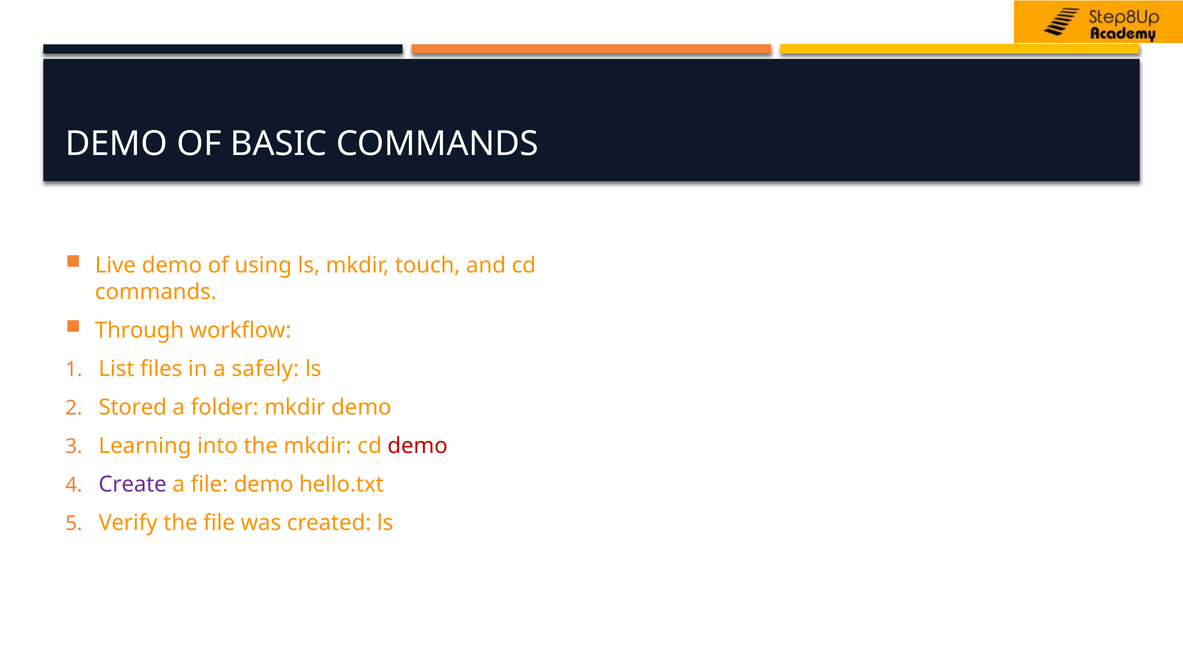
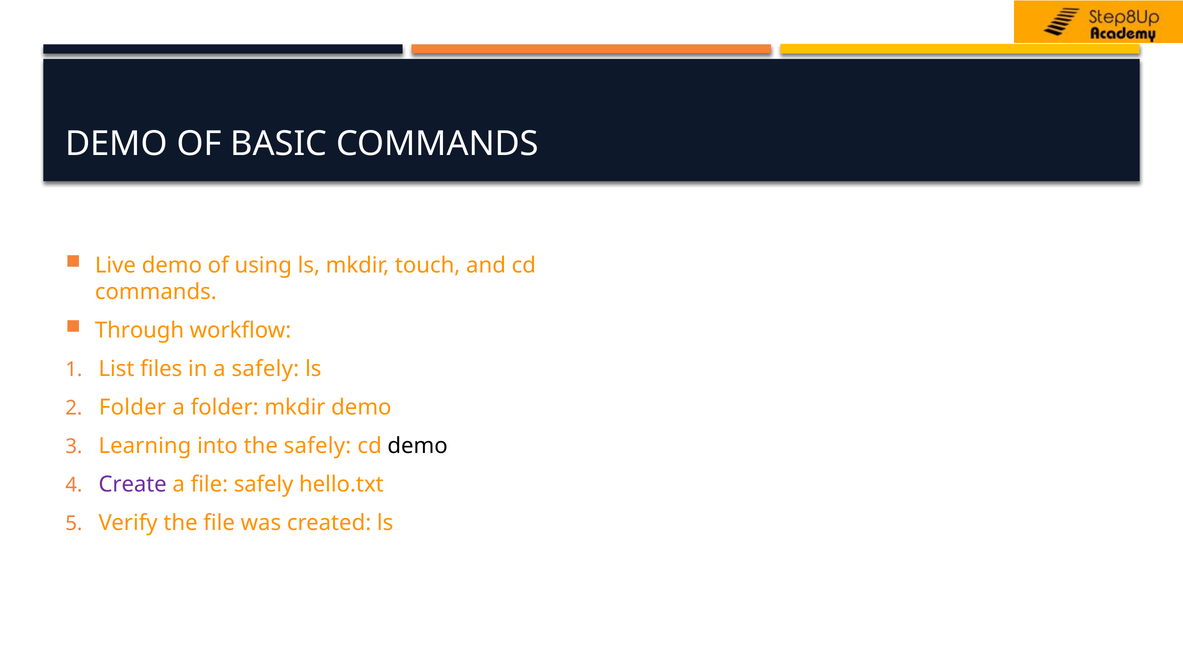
Stored at (133, 407): Stored -> Folder
the mkdir: mkdir -> safely
demo at (418, 446) colour: red -> black
file demo: demo -> safely
